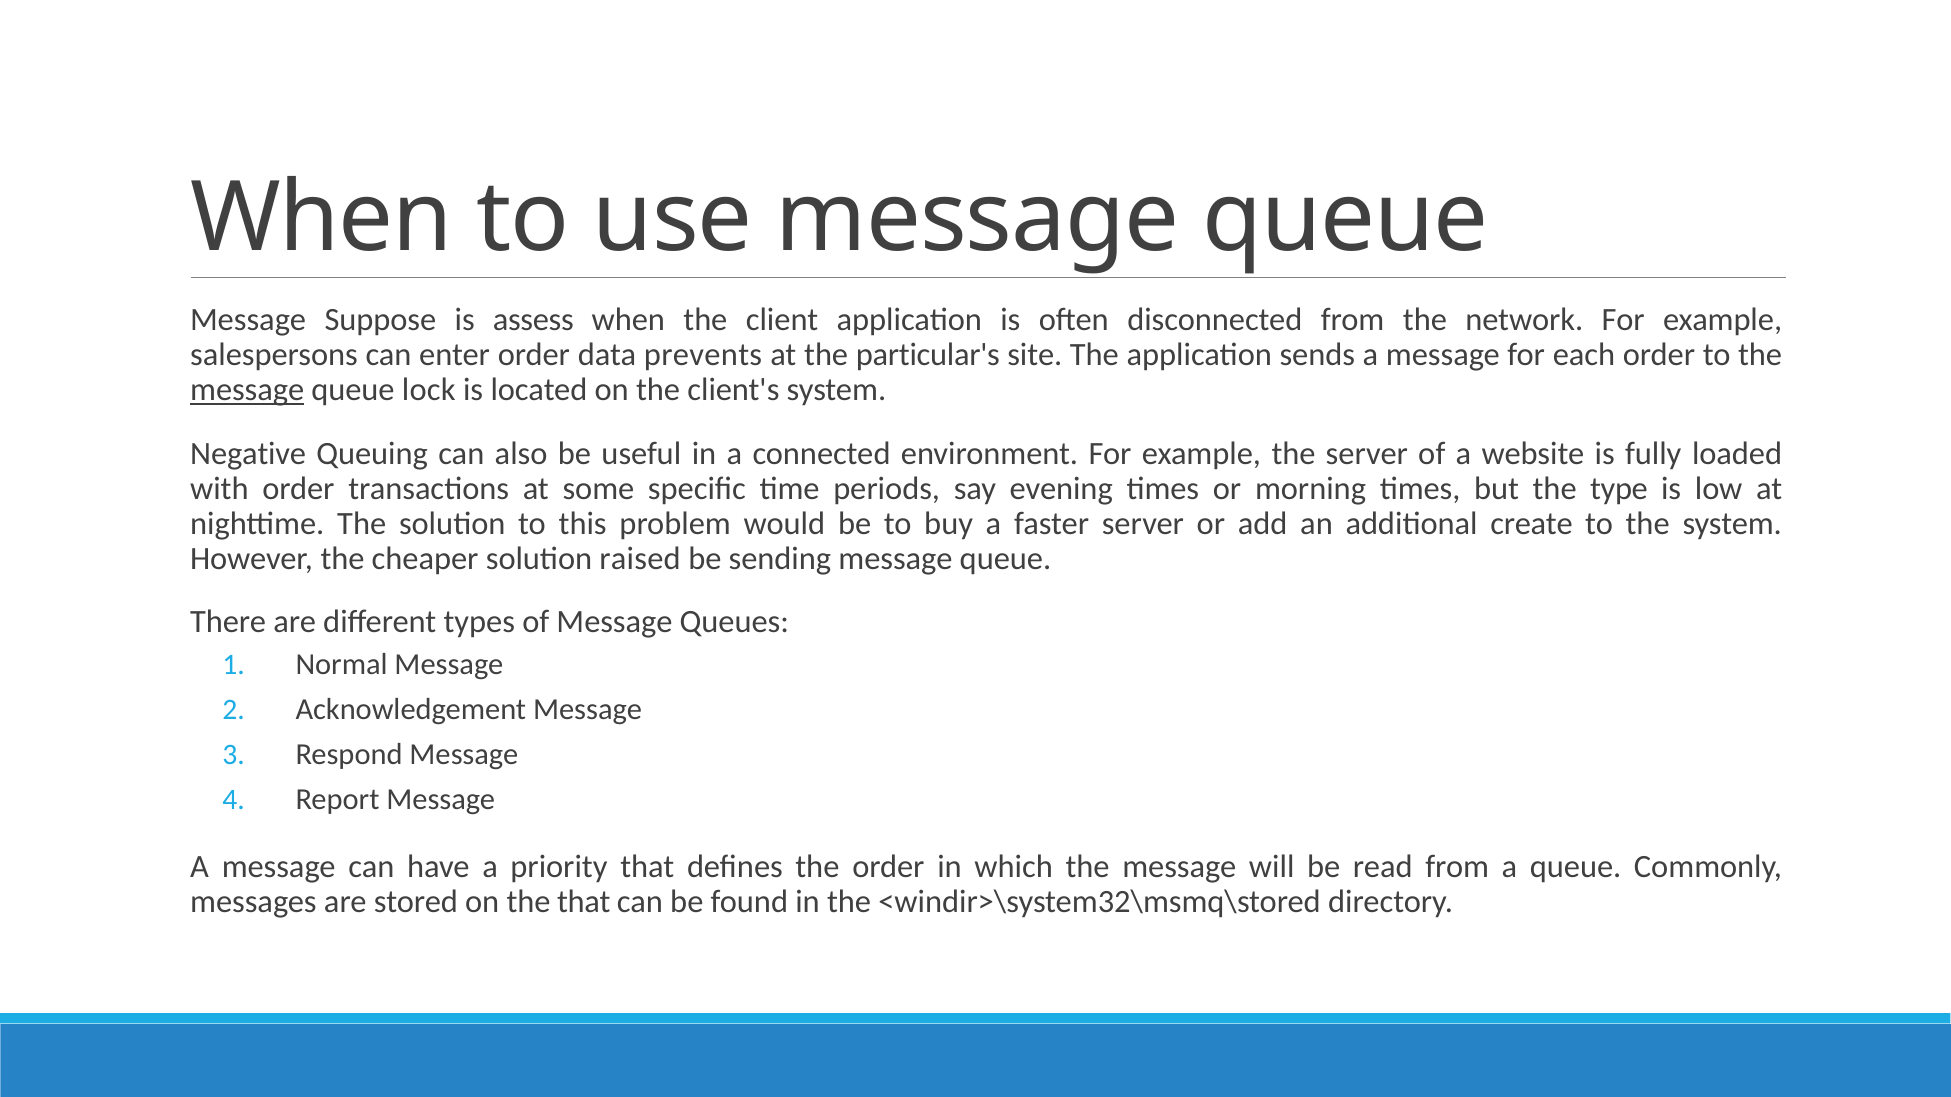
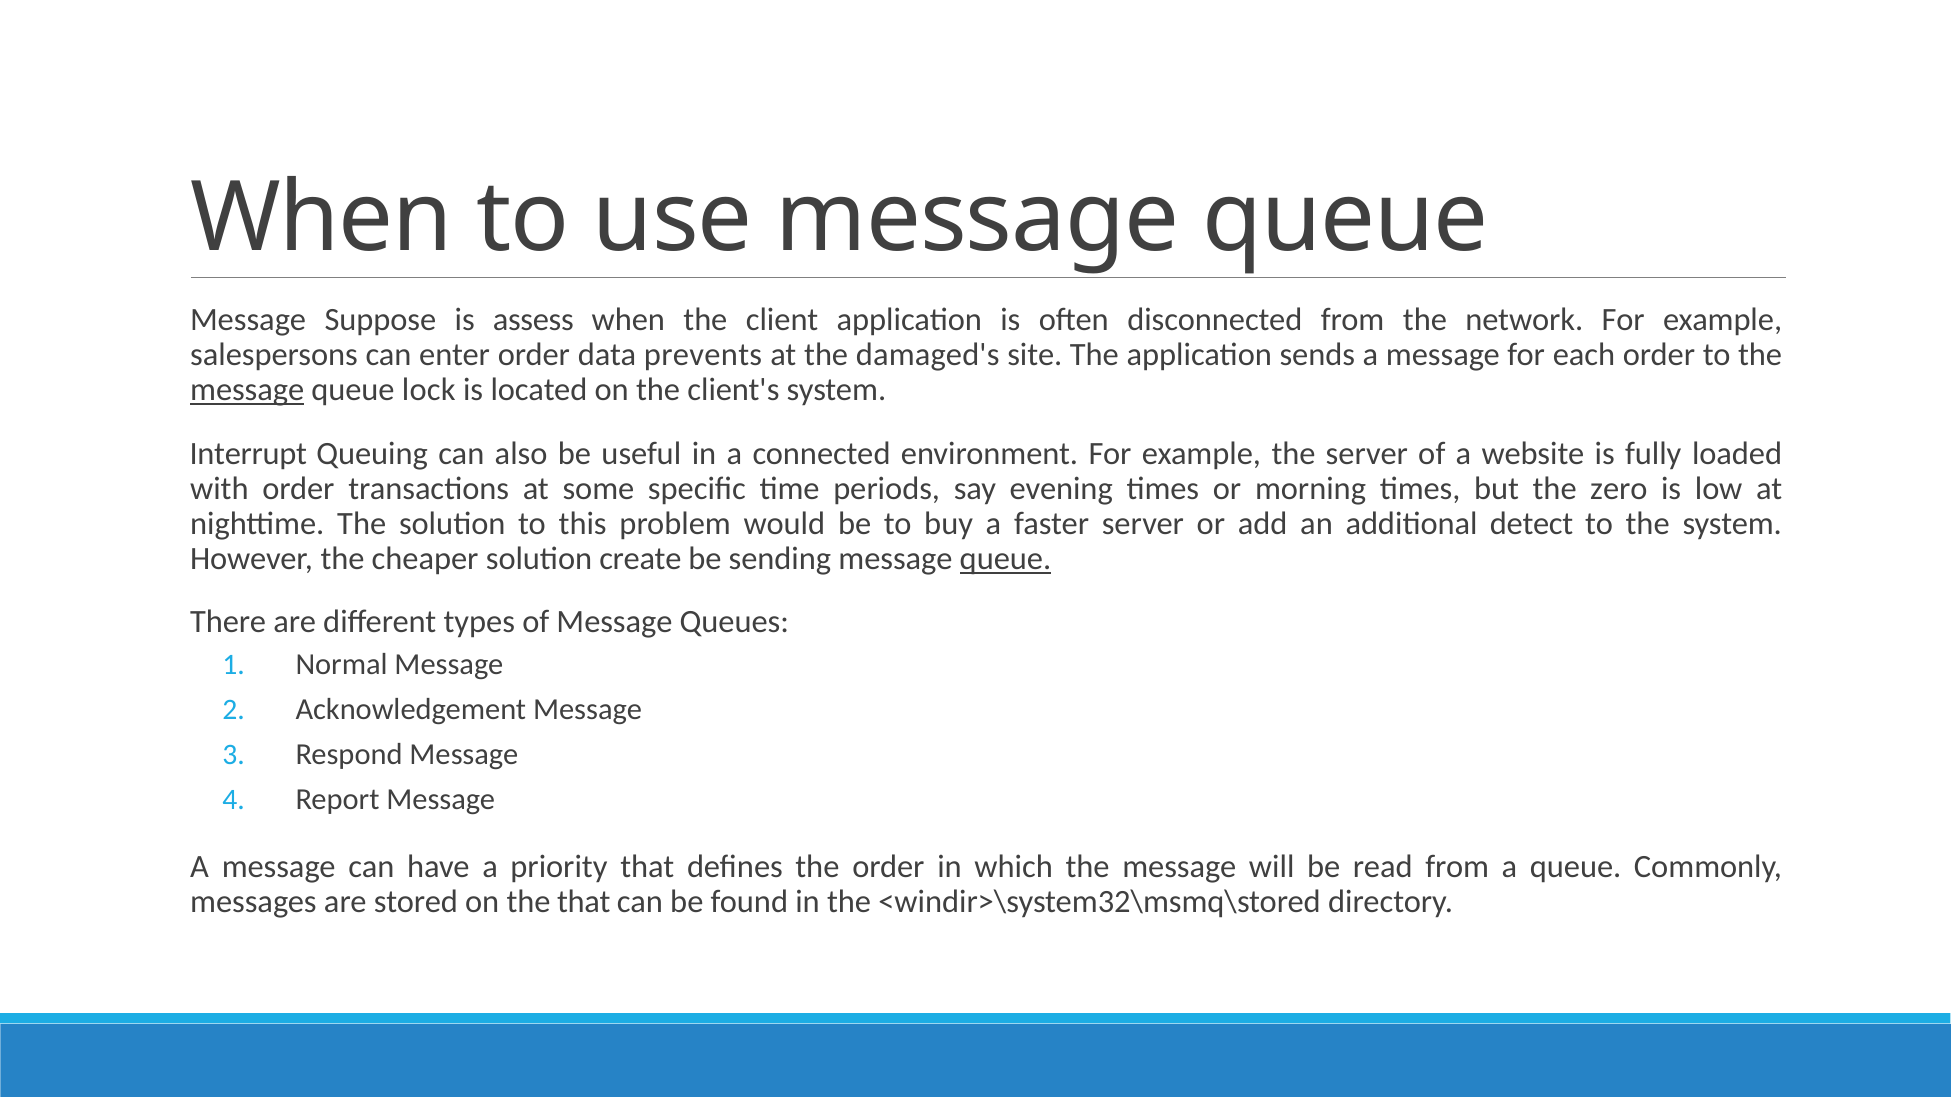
particular's: particular's -> damaged's
Negative: Negative -> Interrupt
type: type -> zero
create: create -> detect
raised: raised -> create
queue at (1005, 559) underline: none -> present
